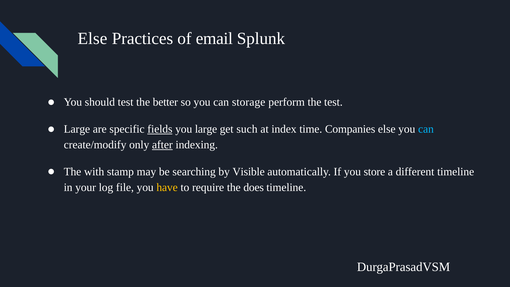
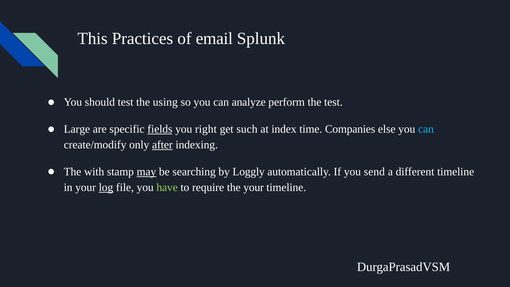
Else at (92, 38): Else -> This
better: better -> using
storage: storage -> analyze
you large: large -> right
may underline: none -> present
Visible: Visible -> Loggly
store: store -> send
log underline: none -> present
have colour: yellow -> light green
the does: does -> your
